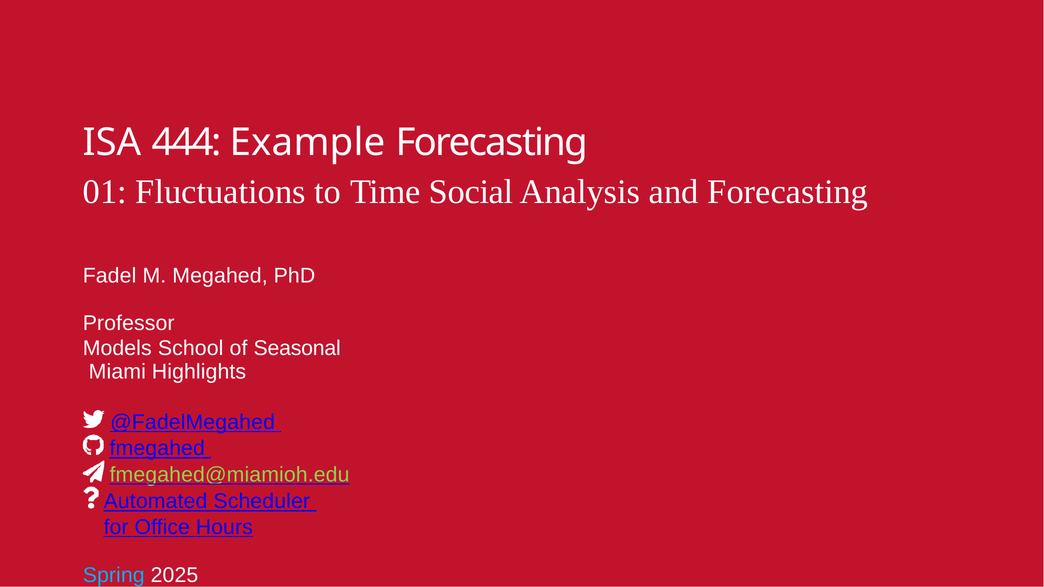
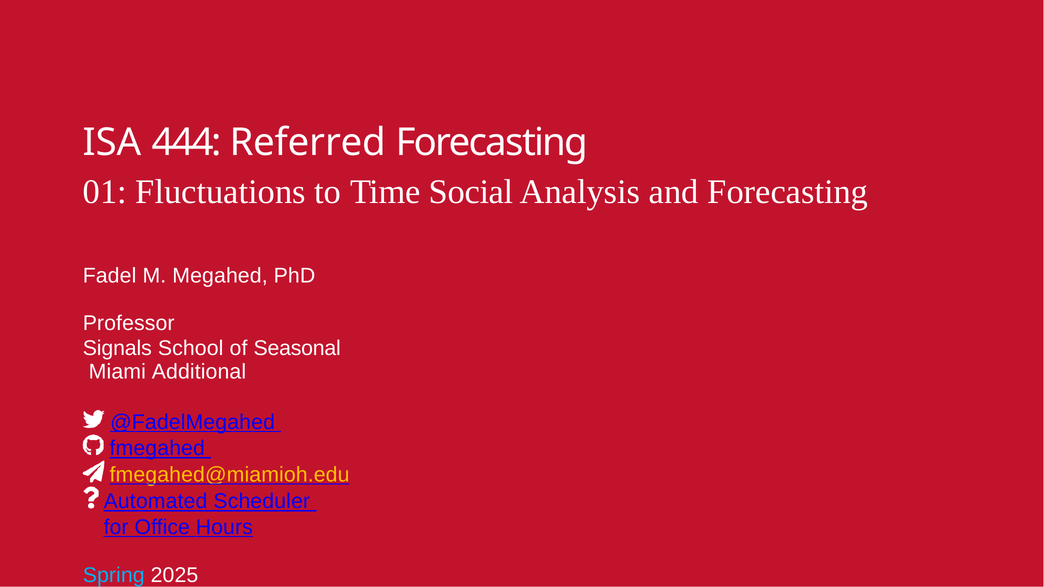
Example: Example -> Referred
Models: Models -> Signals
Highlights: Highlights -> Additional
fmegahed@miamioh.edu colour: light green -> yellow
